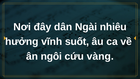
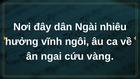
suốt: suốt -> ngôi
ngôi: ngôi -> ngai
